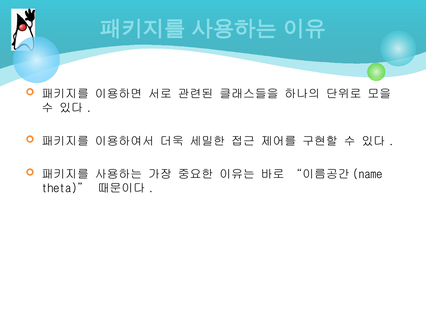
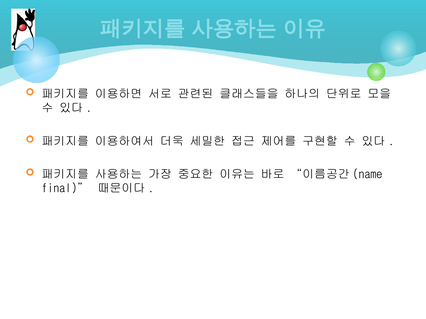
theta: theta -> final
